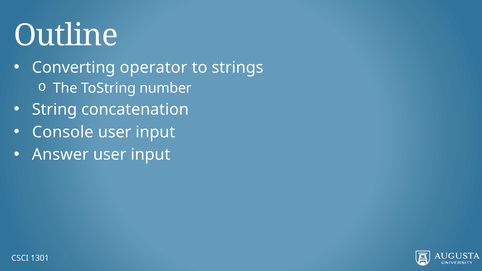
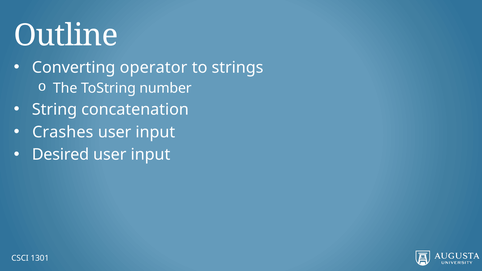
Console: Console -> Crashes
Answer: Answer -> Desired
